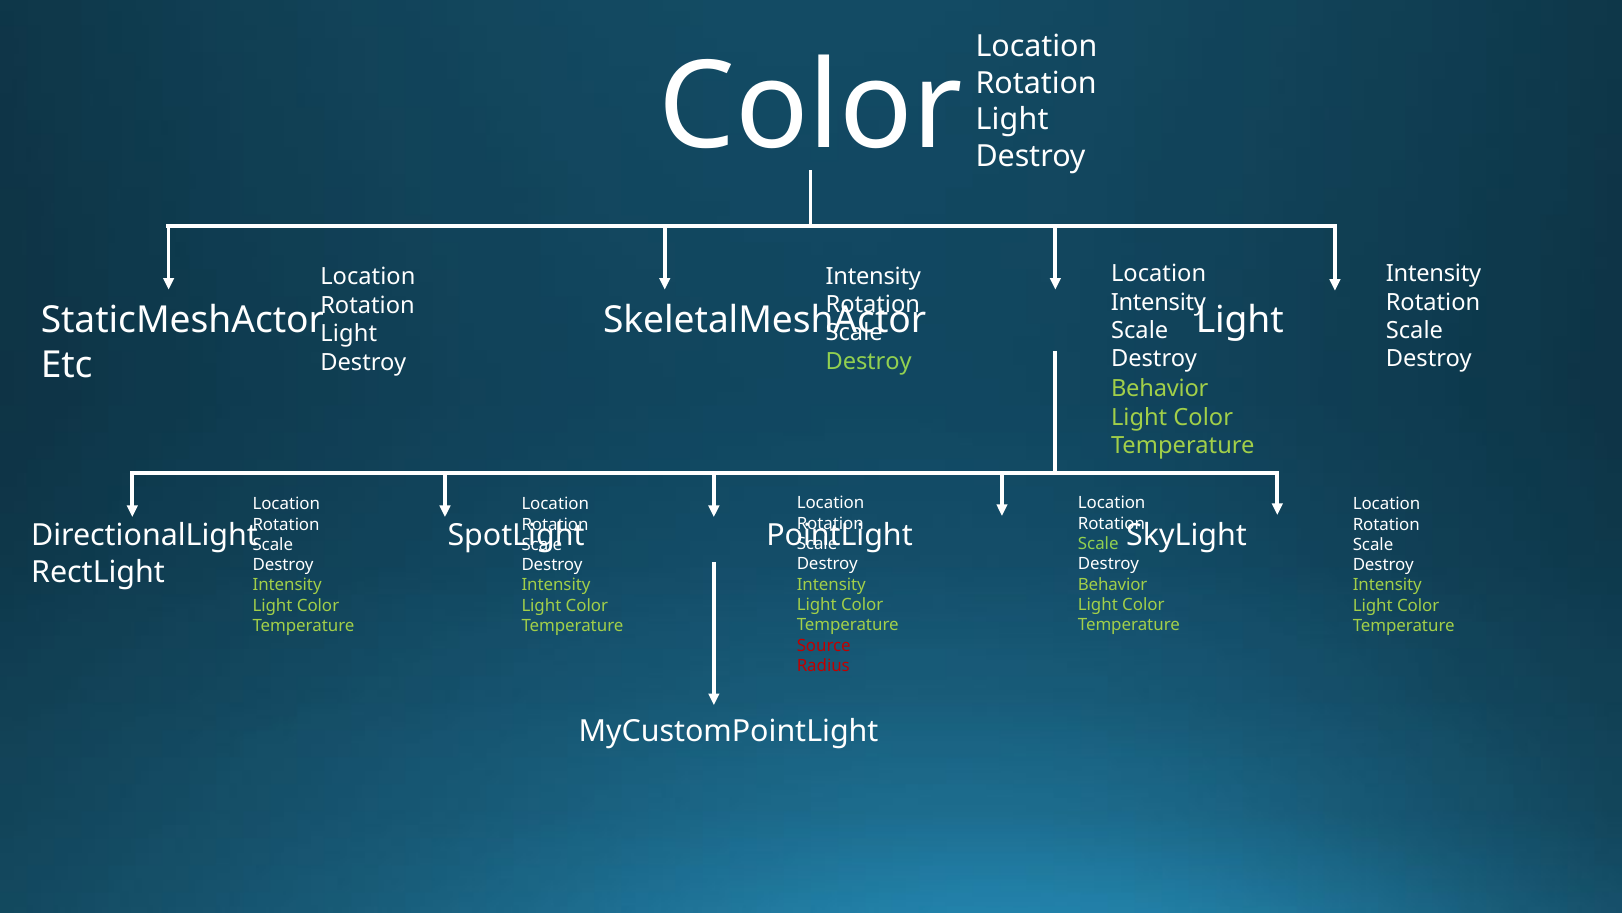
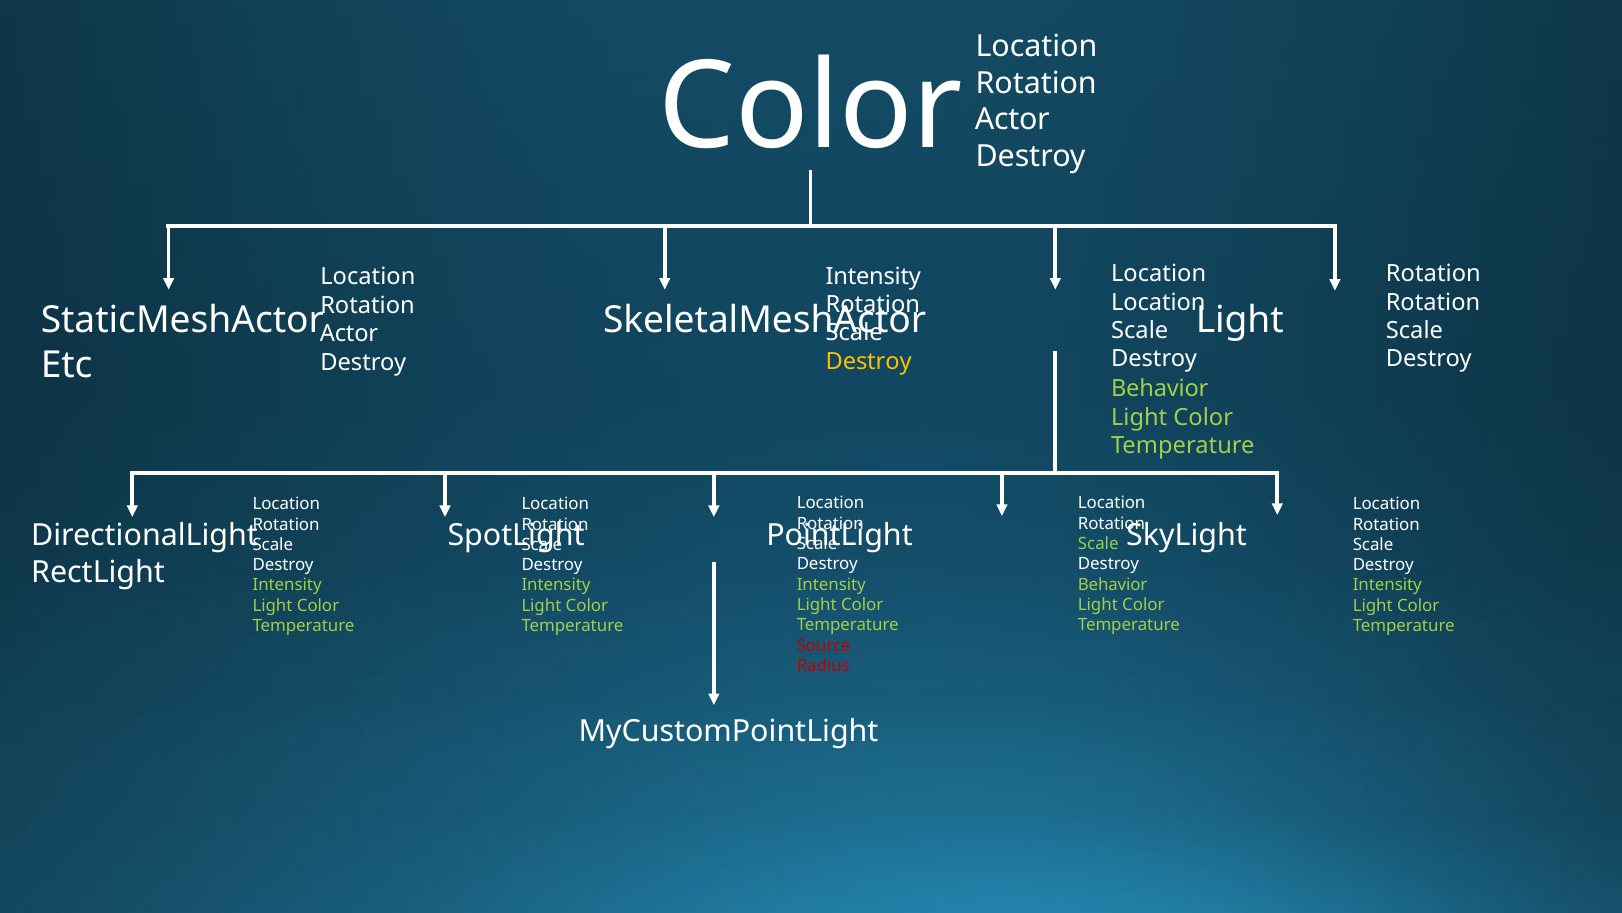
Light at (1012, 120): Light -> Actor
Intensity at (1433, 274): Intensity -> Rotation
Intensity at (1158, 302): Intensity -> Location
Light at (349, 334): Light -> Actor
Destroy at (869, 361) colour: light green -> yellow
